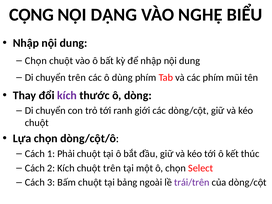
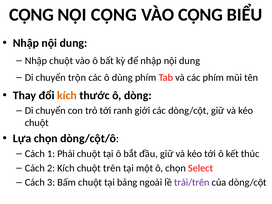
NỘI DẠNG: DẠNG -> CỘNG
VÀO NGHỆ: NGHỆ -> CỘNG
Chọn at (36, 61): Chọn -> Nhập
chuyển trên: trên -> trộn
kích at (67, 95) colour: purple -> orange
